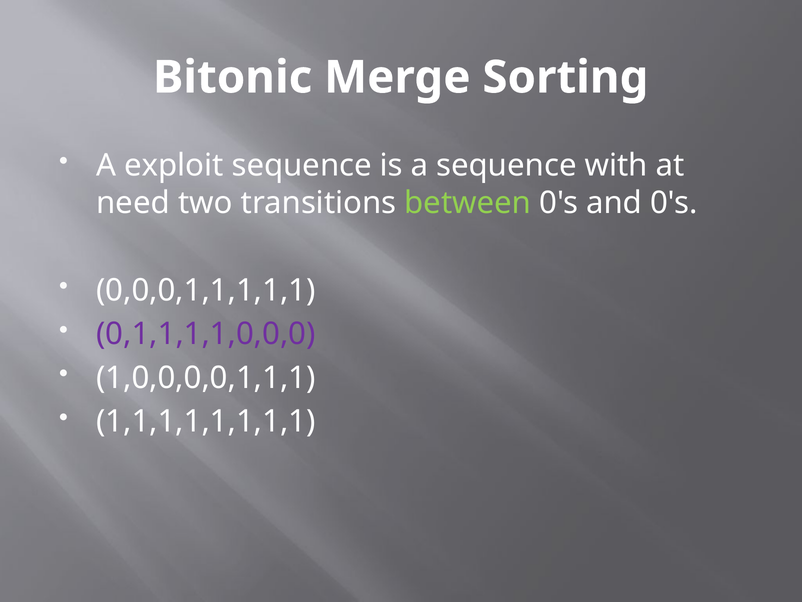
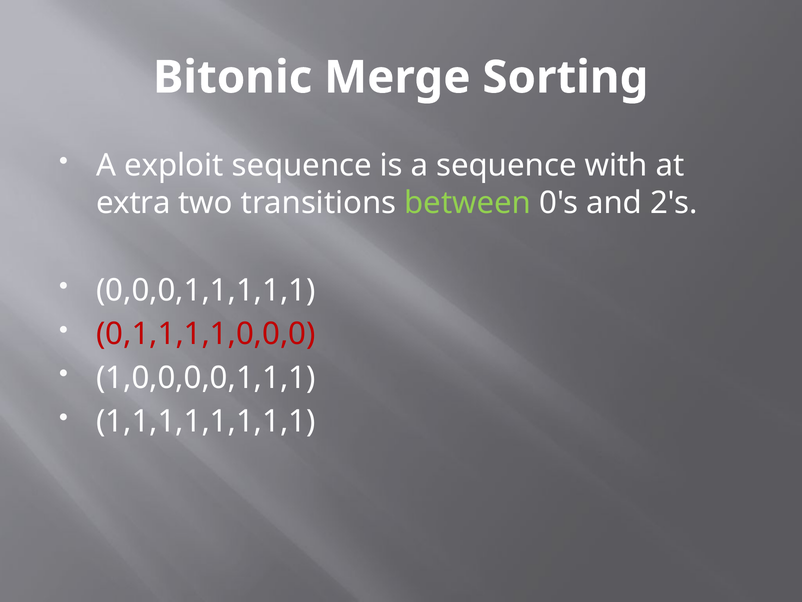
need: need -> extra
and 0's: 0's -> 2's
0,1,1,1,1,0,0,0 colour: purple -> red
